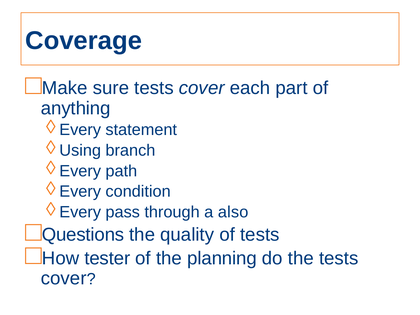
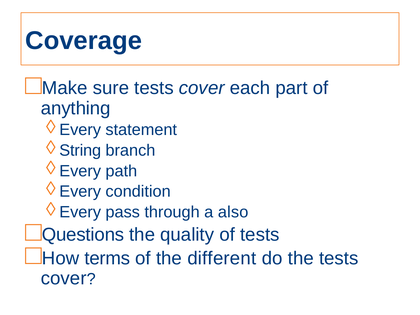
Using: Using -> String
tester: tester -> terms
planning: planning -> different
